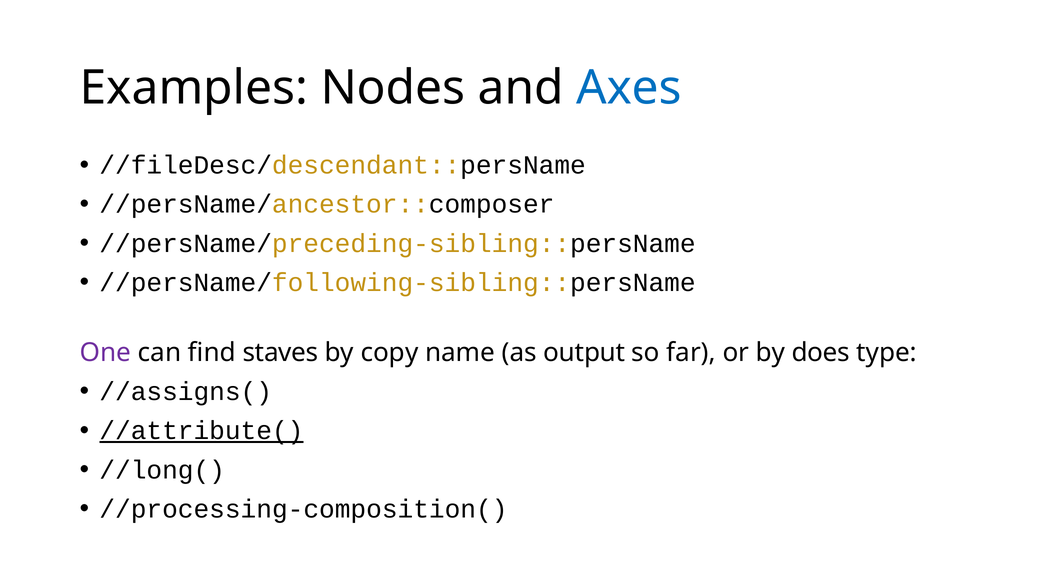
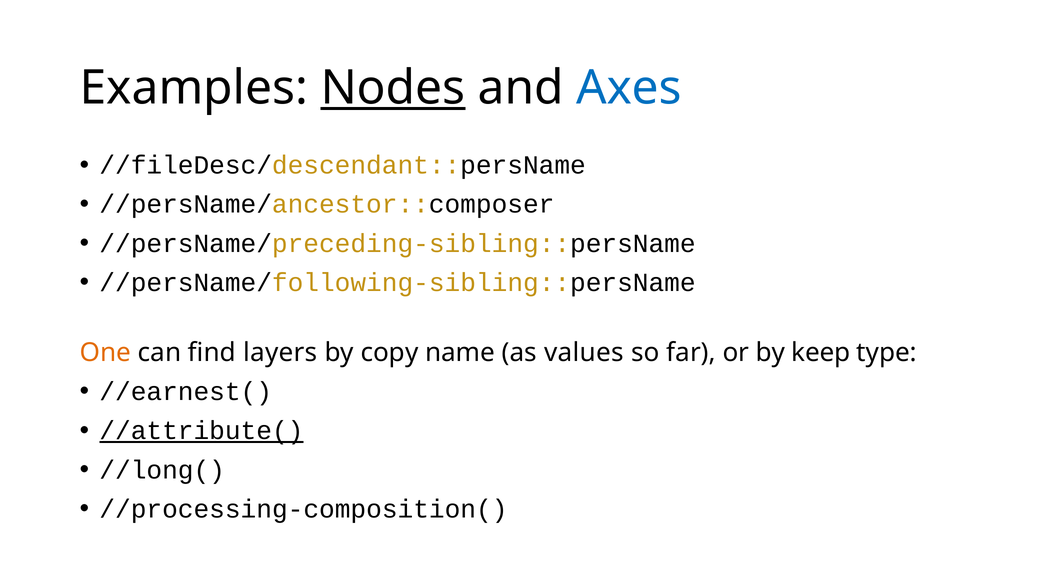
Nodes underline: none -> present
One colour: purple -> orange
staves: staves -> layers
output: output -> values
does: does -> keep
//assigns(: //assigns( -> //earnest(
